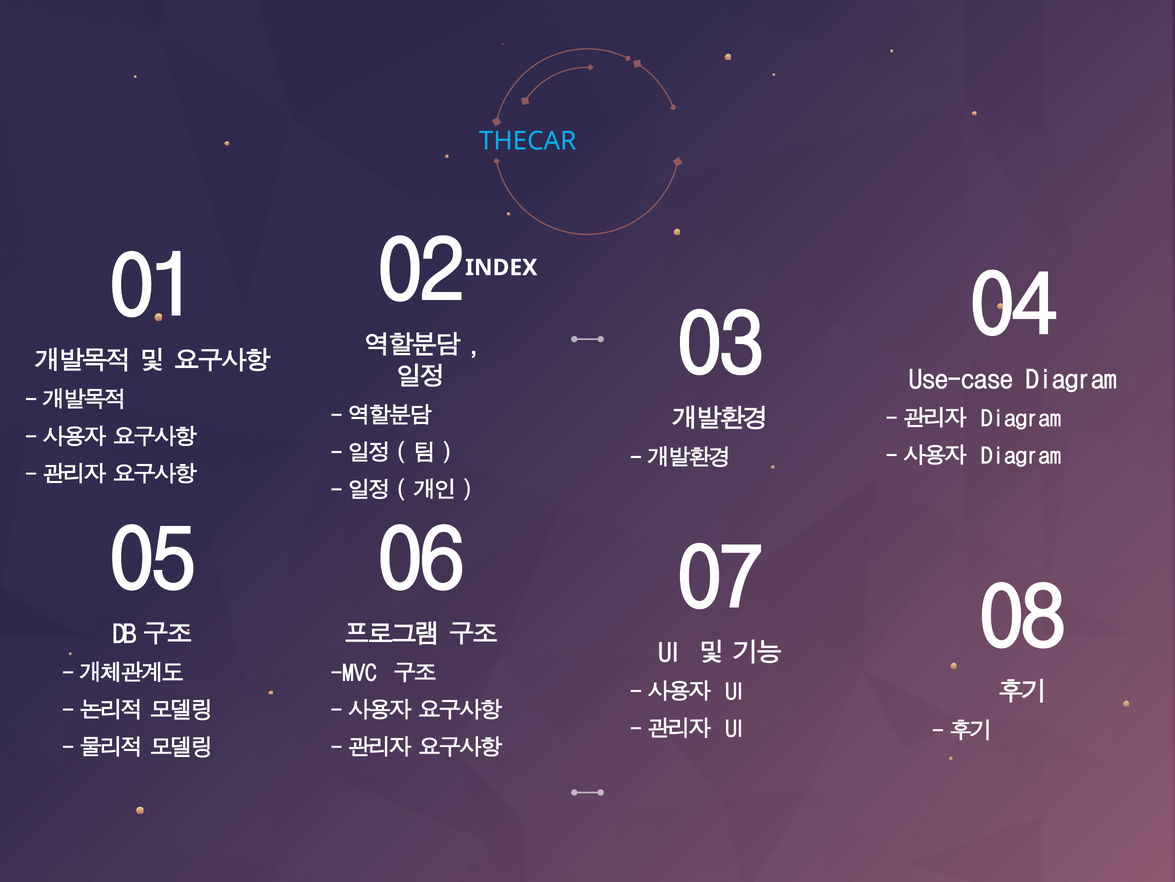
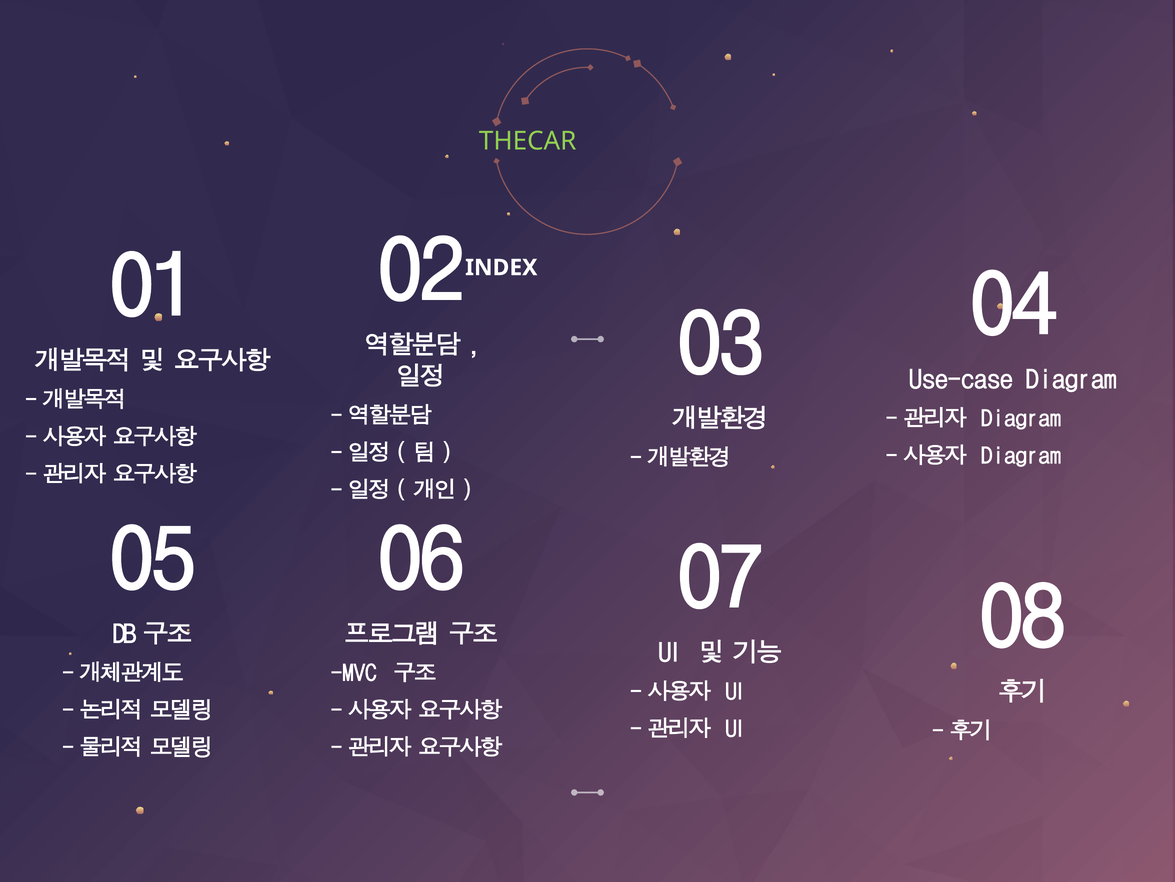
THECAR colour: light blue -> light green
